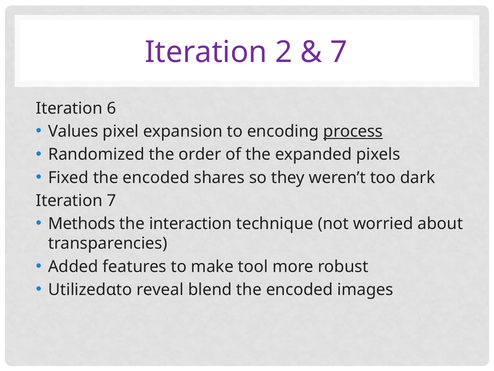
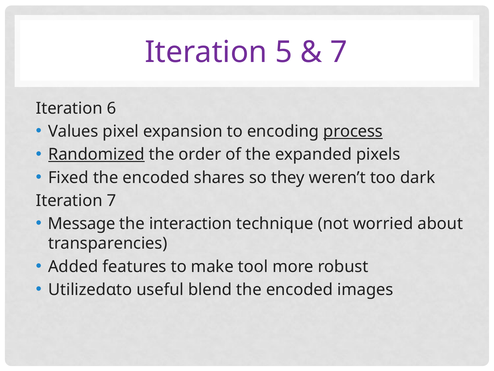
2: 2 -> 5
Randomized underline: none -> present
Methods: Methods -> Message
reveal: reveal -> useful
